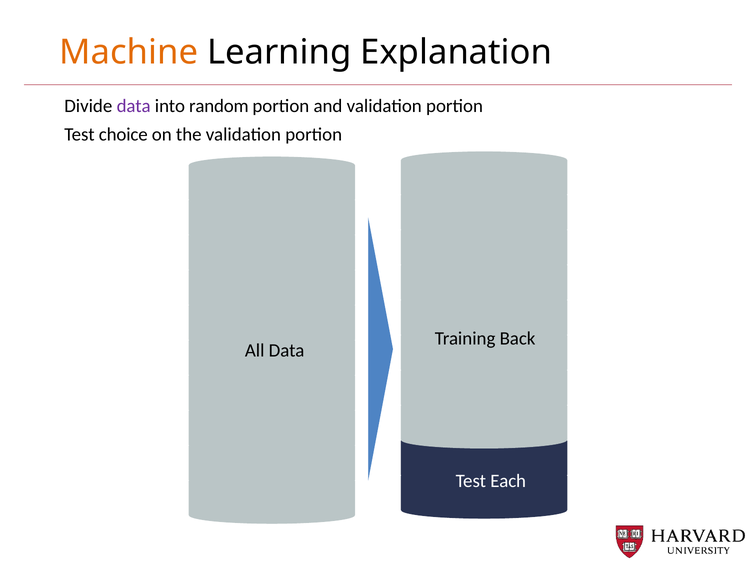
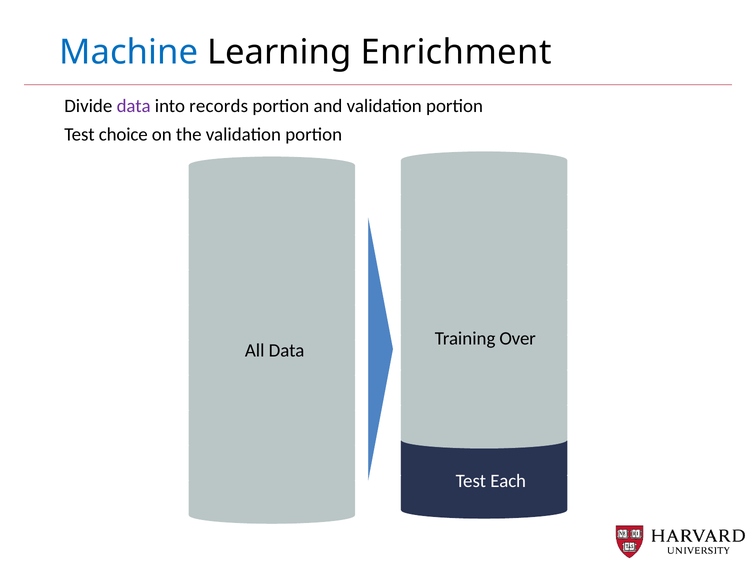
Machine colour: orange -> blue
Explanation: Explanation -> Enrichment
random: random -> records
Back: Back -> Over
